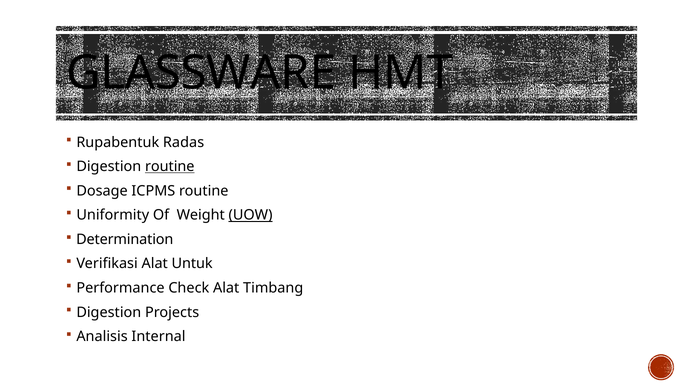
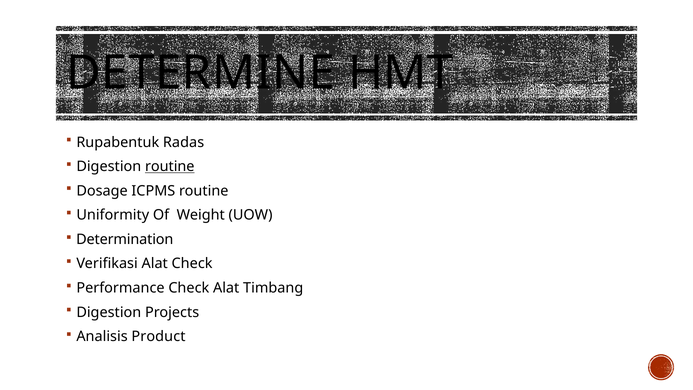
GLASSWARE: GLASSWARE -> DETERMINE
UOW underline: present -> none
Alat Untuk: Untuk -> Check
Internal: Internal -> Product
